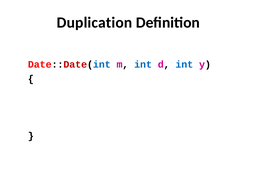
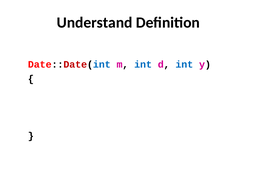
Duplication: Duplication -> Understand
